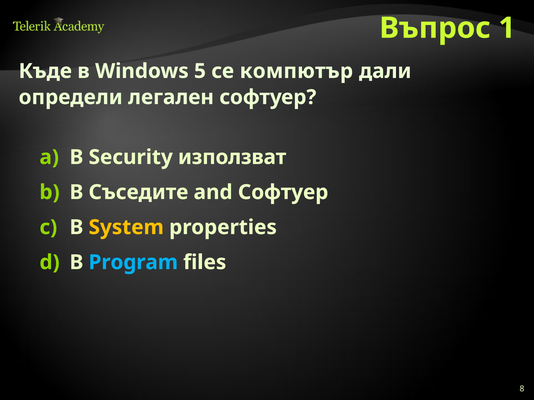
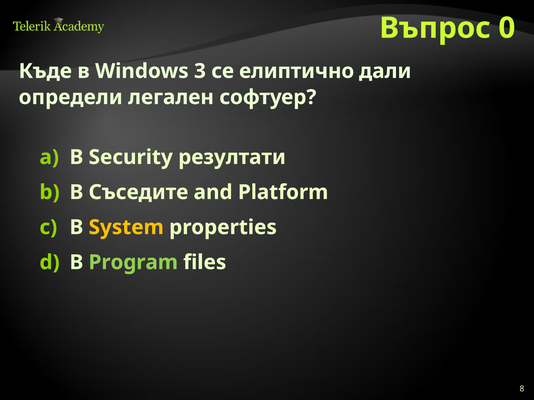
1: 1 -> 0
5: 5 -> 3
компютър: компютър -> елиптично
използват: използват -> резултати
and Софтуер: Софтуер -> Platform
Program colour: light blue -> light green
